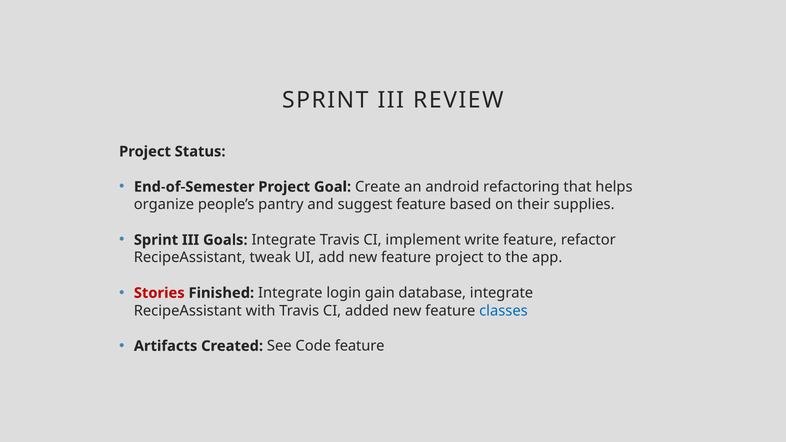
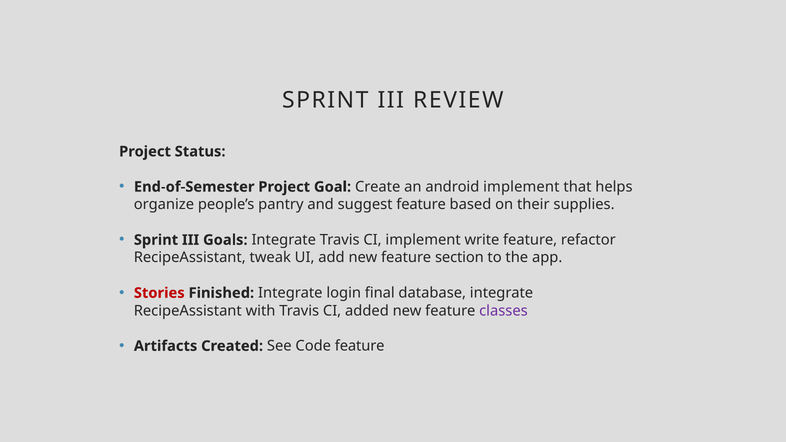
android refactoring: refactoring -> implement
feature project: project -> section
gain: gain -> final
classes colour: blue -> purple
